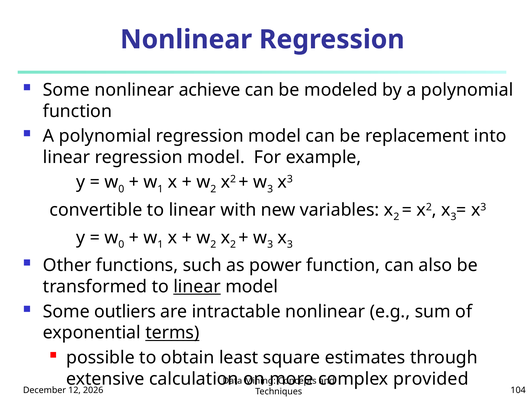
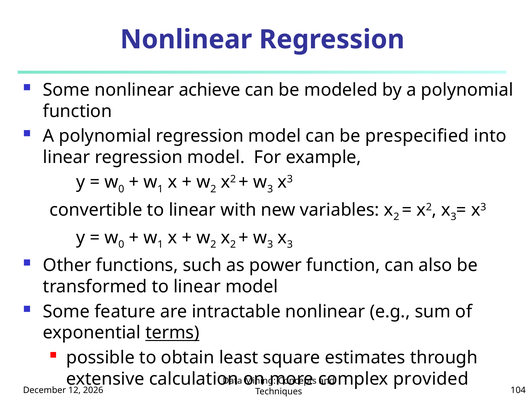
replacement: replacement -> prespecified
linear at (197, 286) underline: present -> none
outliers: outliers -> feature
